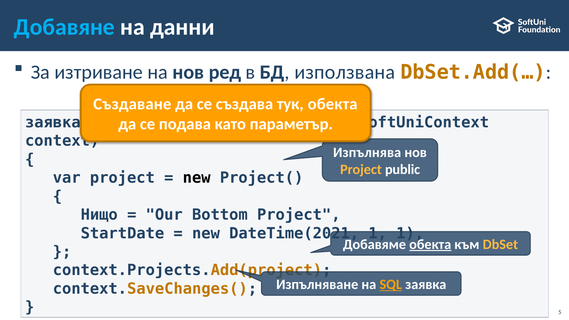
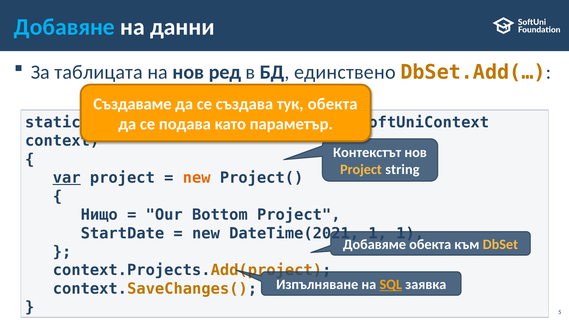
изтриване: изтриване -> таблицата
използвана: използвана -> единствено
Създаване: Създаване -> Създаваме
заявка at (53, 122): заявка -> static
Изпълнява: Изпълнява -> Контекстът
public: public -> string
var underline: none -> present
new at (197, 178) colour: black -> orange
обекта at (430, 244) underline: present -> none
